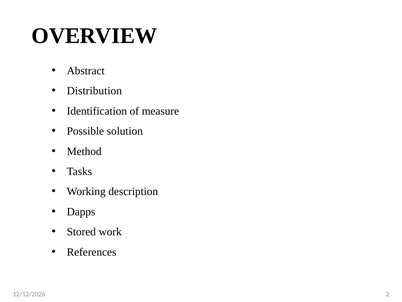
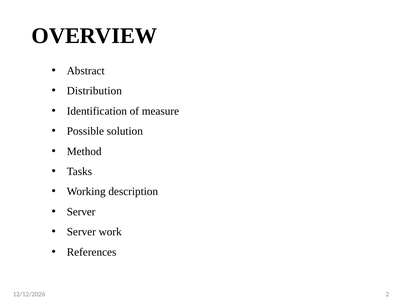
Dapps at (81, 211): Dapps -> Server
Stored at (81, 231): Stored -> Server
